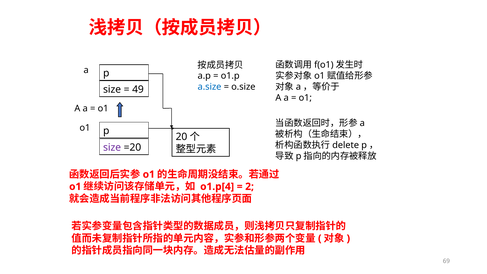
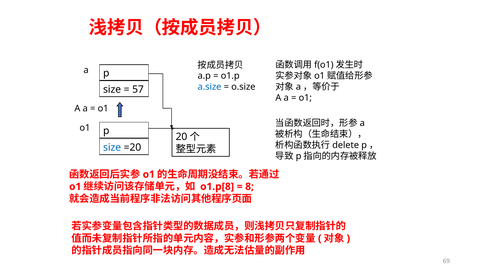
49: 49 -> 57
size at (112, 147) colour: purple -> blue
o1.p[4: o1.p[4 -> o1.p[8
2: 2 -> 8
